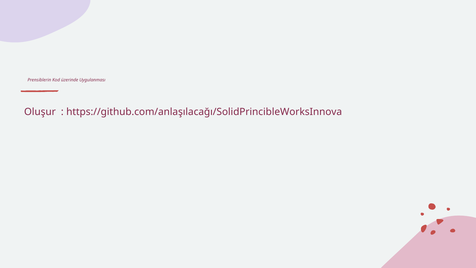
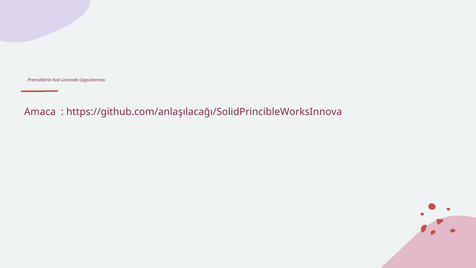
Oluşur: Oluşur -> Amaca
